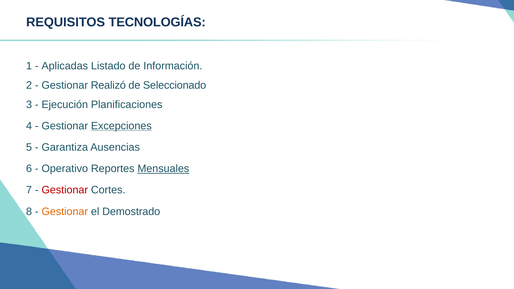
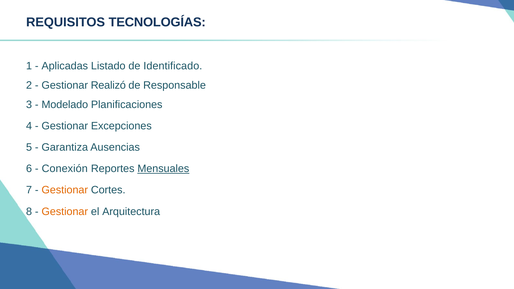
Información: Información -> Identificado
Seleccionado: Seleccionado -> Responsable
Ejecución: Ejecución -> Modelado
Excepciones underline: present -> none
Operativo: Operativo -> Conexión
Gestionar at (65, 190) colour: red -> orange
Demostrado: Demostrado -> Arquitectura
